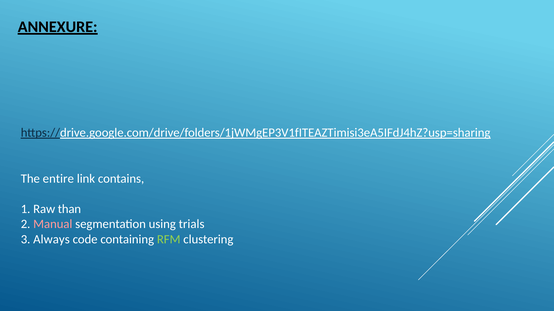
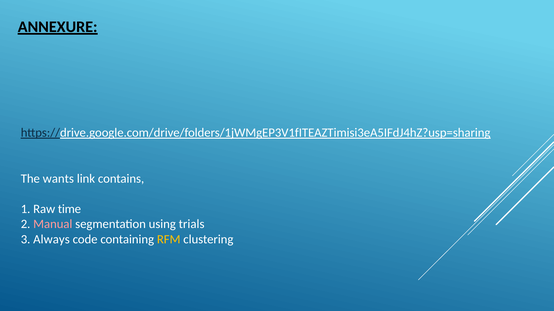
entire: entire -> wants
than: than -> time
RFM colour: light green -> yellow
